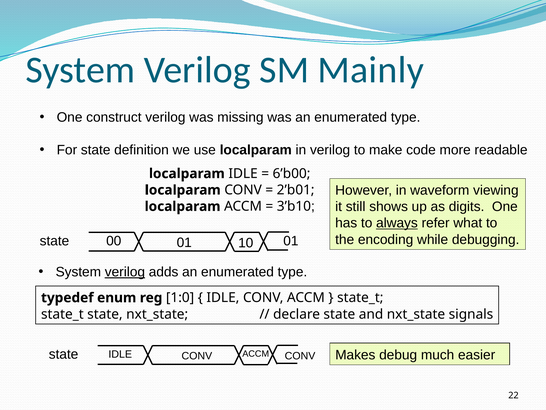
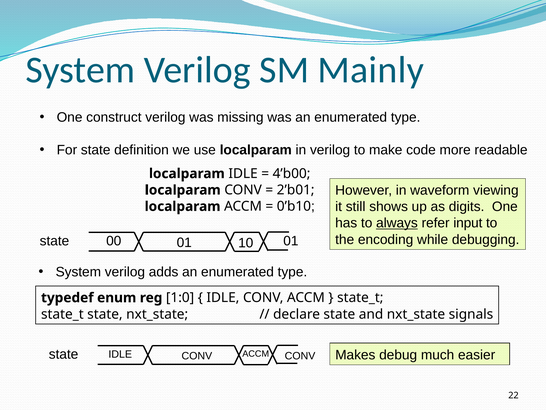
6’b00: 6’b00 -> 4’b00
3’b10: 3’b10 -> 0’b10
what: what -> input
verilog at (125, 272) underline: present -> none
